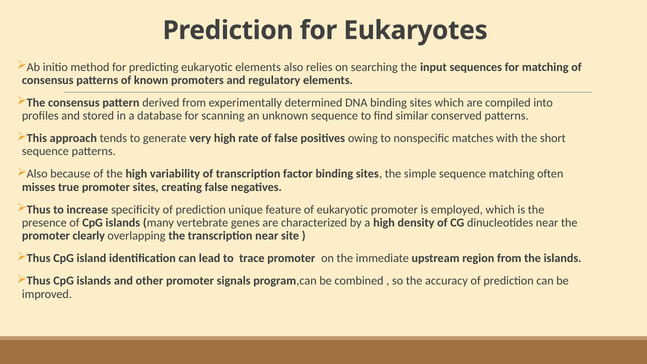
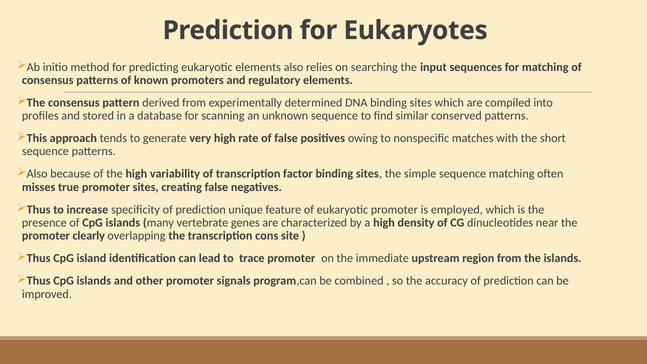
transcription near: near -> cons
